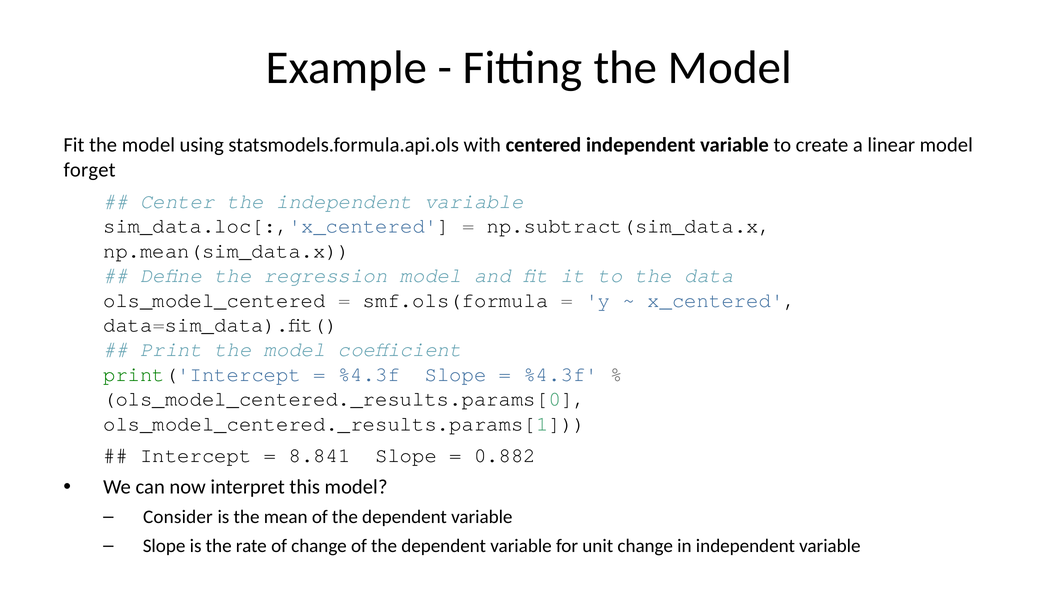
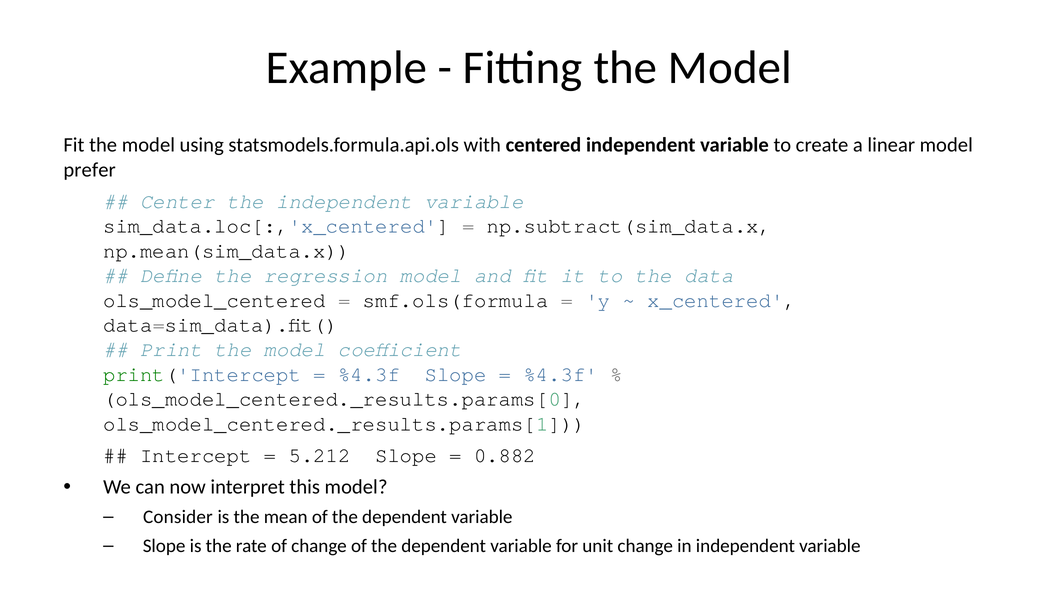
forget: forget -> prefer
8.841: 8.841 -> 5.212
